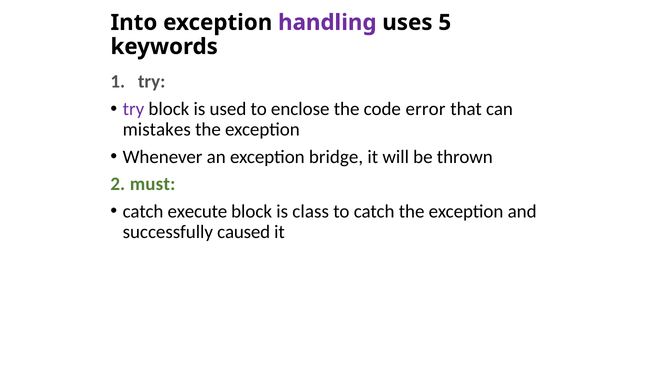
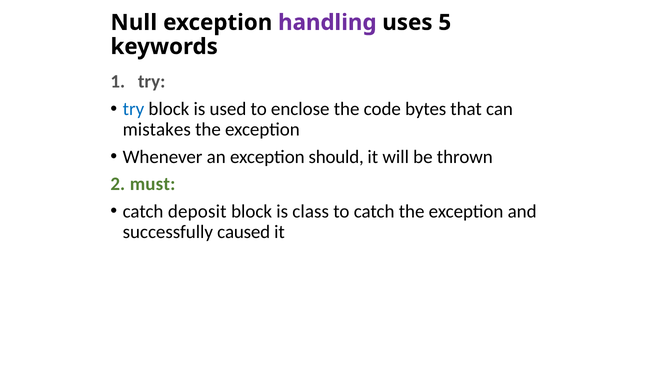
Into: Into -> Null
try at (133, 109) colour: purple -> blue
error: error -> bytes
bridge: bridge -> should
execute: execute -> deposit
